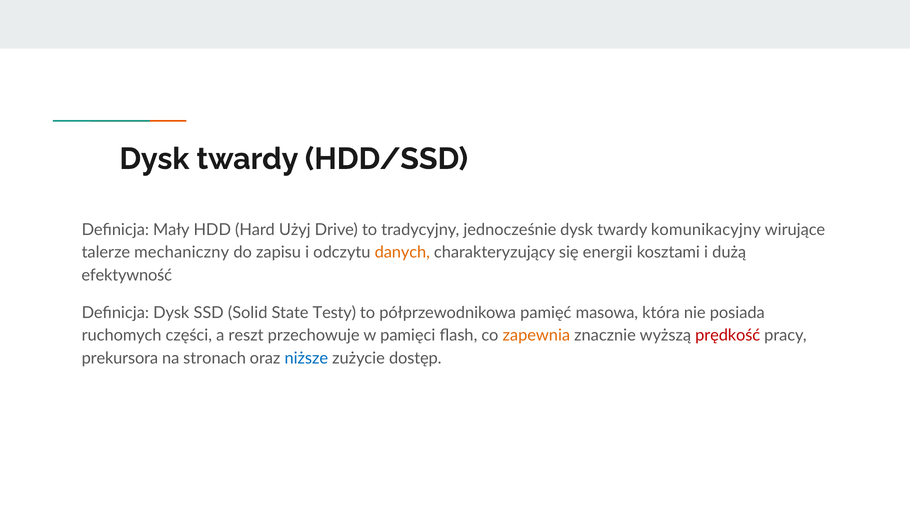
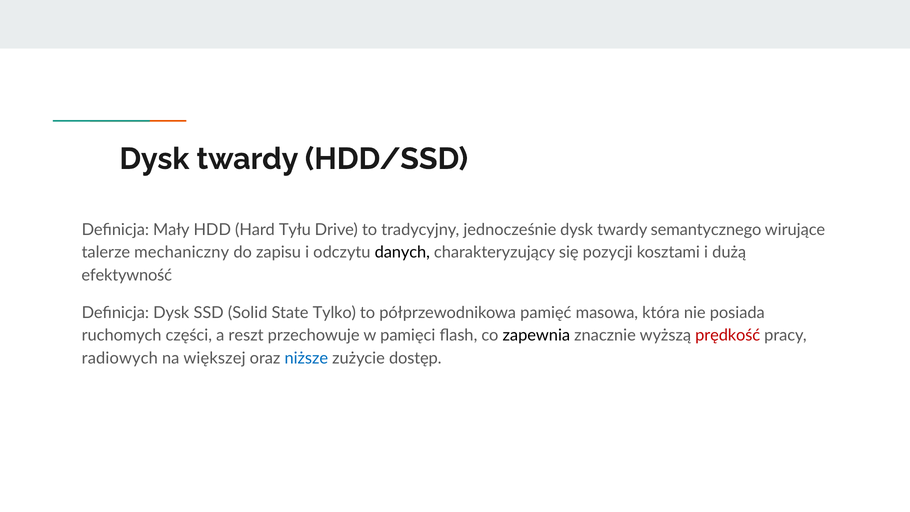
Użyj: Użyj -> Tyłu
komunikacyjny: komunikacyjny -> semantycznego
danych colour: orange -> black
energii: energii -> pozycji
Testy: Testy -> Tylko
zapewnia colour: orange -> black
prekursora: prekursora -> radiowych
stronach: stronach -> większej
